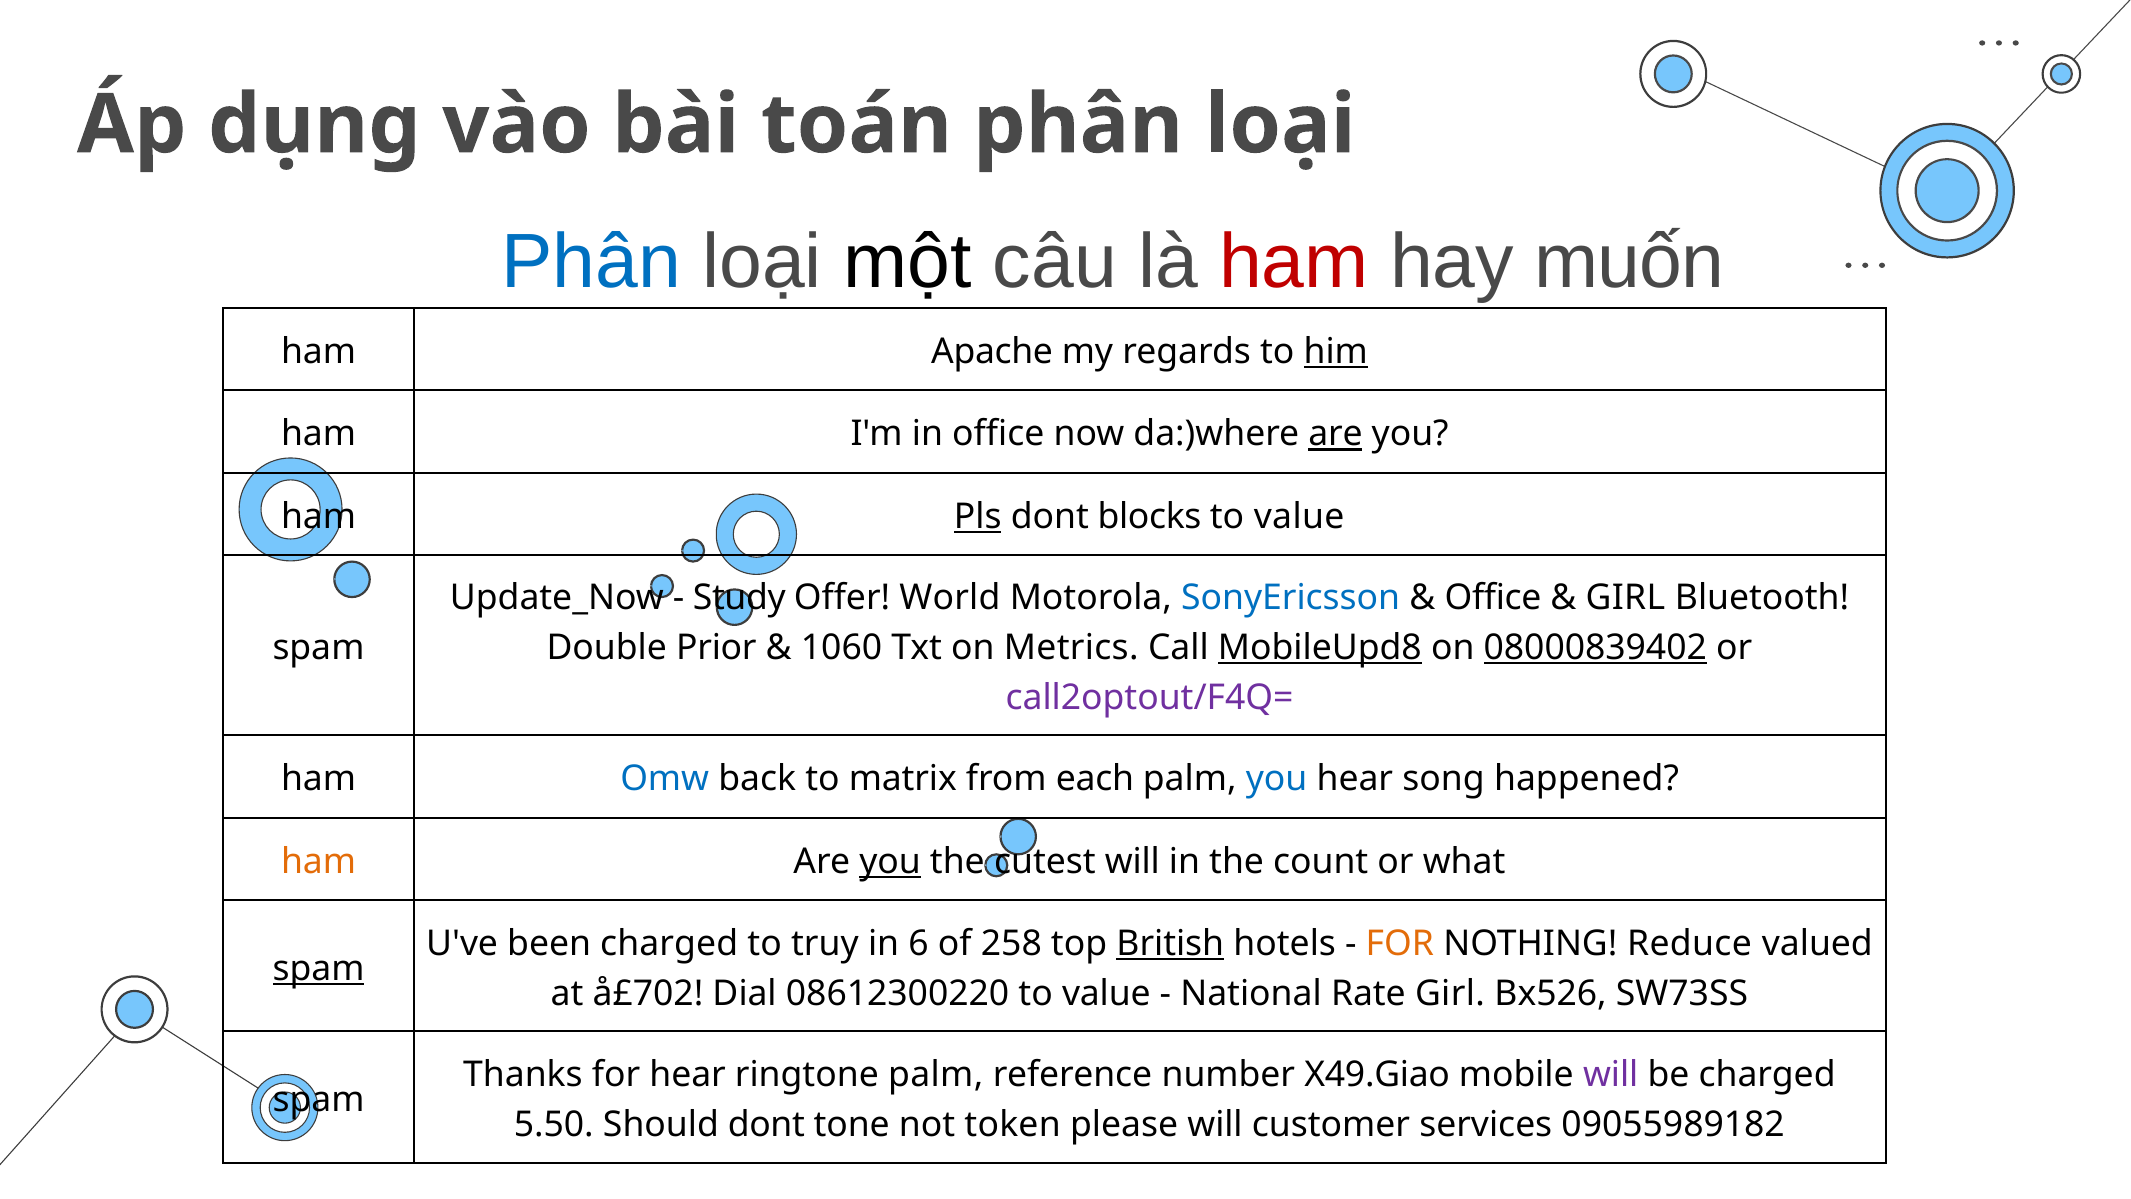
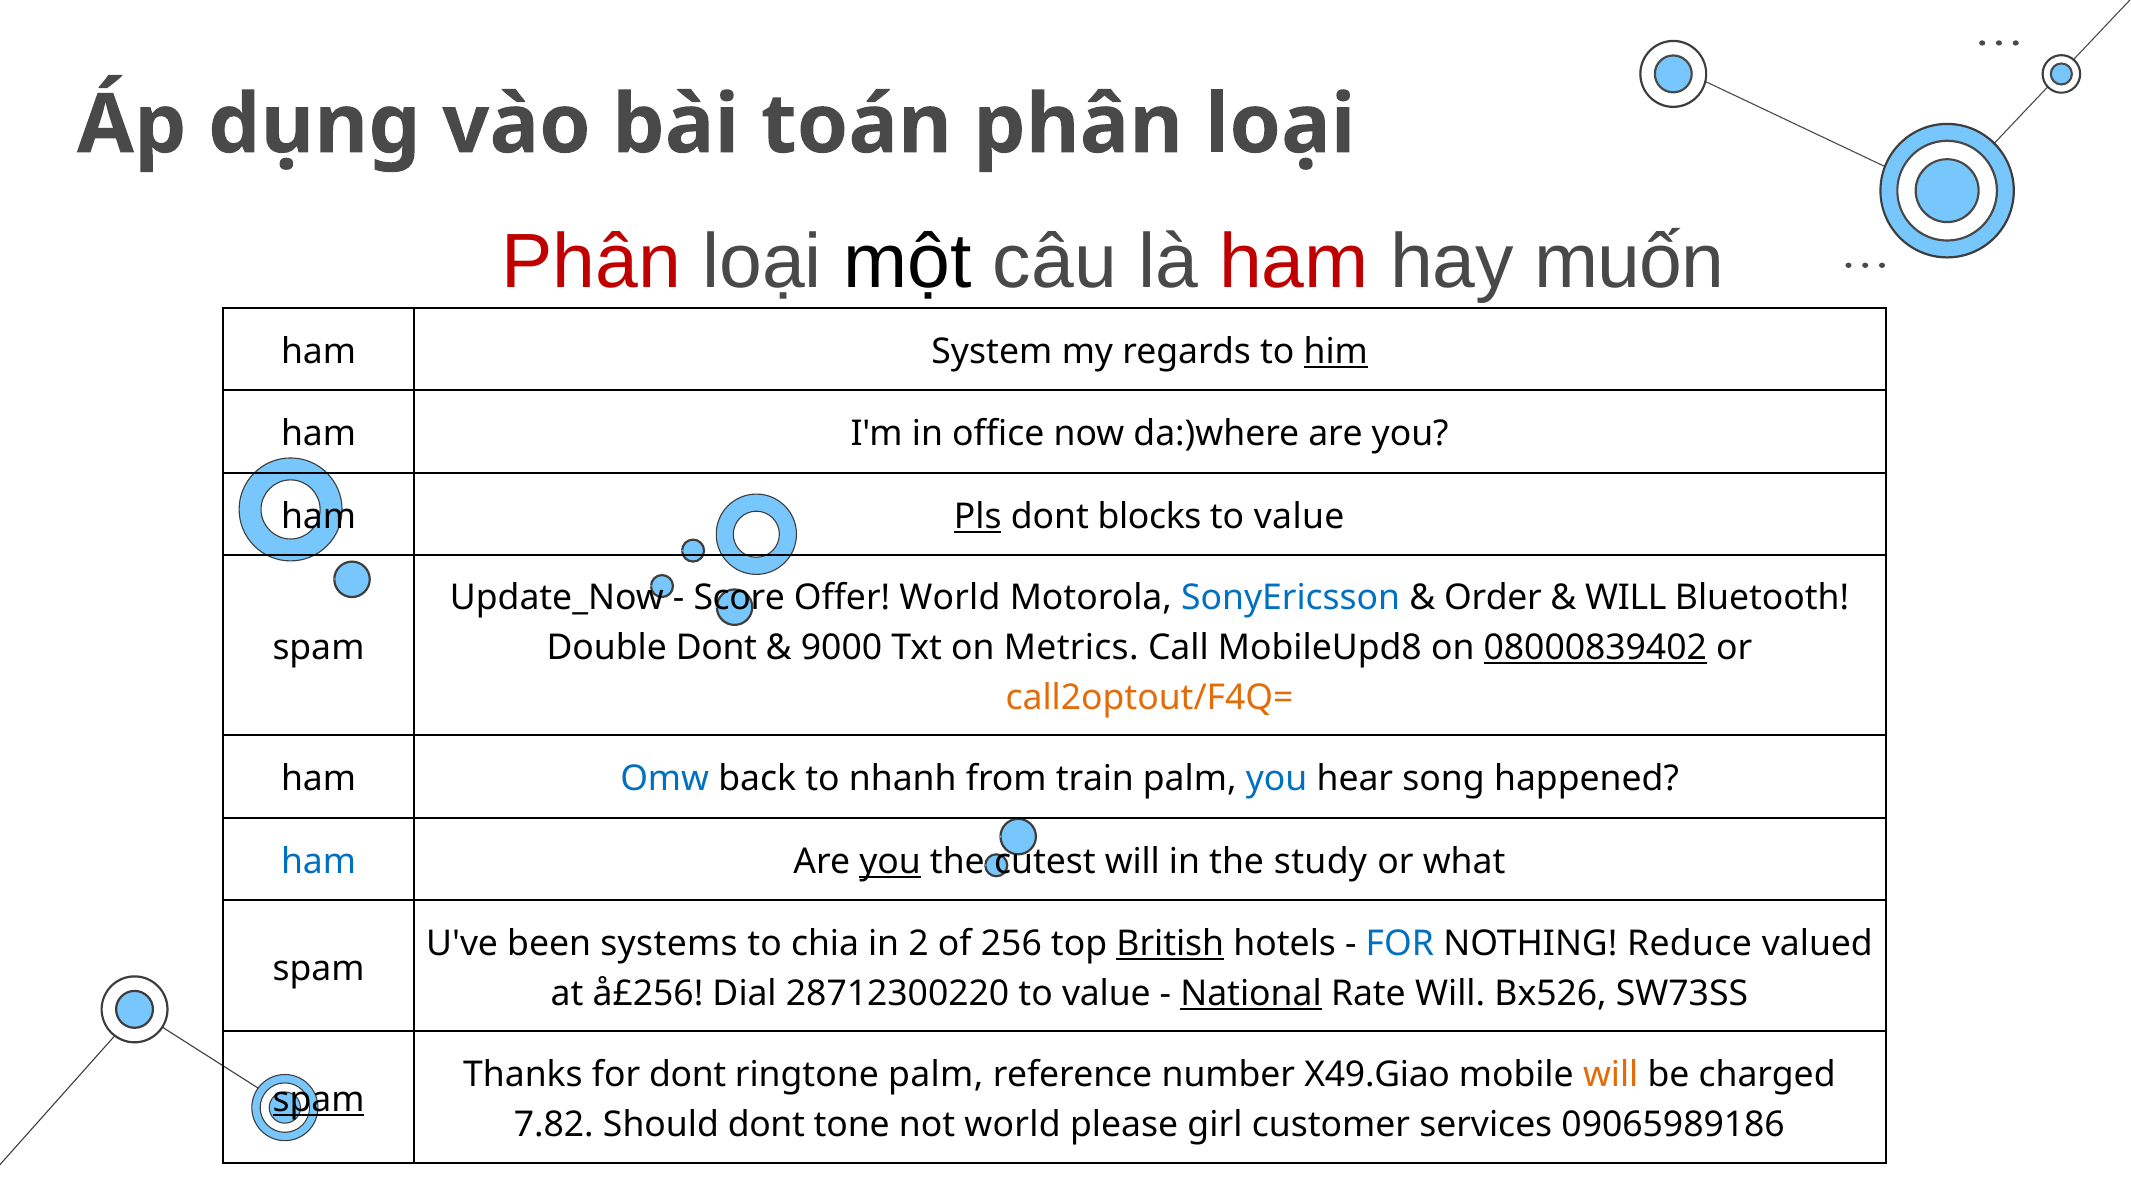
Phân at (591, 262) colour: blue -> red
Apache: Apache -> System
are at (1336, 434) underline: present -> none
Study: Study -> Score
Office at (1493, 598): Office -> Order
GIRL at (1625, 598): GIRL -> WILL
Double Prior: Prior -> Dont
1060: 1060 -> 9000
MobileUpd8 underline: present -> none
call2optout/F4Q= colour: purple -> orange
matrix: matrix -> nhanh
each: each -> train
ham at (319, 861) colour: orange -> blue
count: count -> study
been charged: charged -> systems
truy: truy -> chia
6: 6 -> 2
258: 258 -> 256
FOR at (1400, 943) colour: orange -> blue
spam at (318, 968) underline: present -> none
å£702: å£702 -> å£256
08612300220: 08612300220 -> 28712300220
National underline: none -> present
Rate Girl: Girl -> Will
for hear: hear -> dont
will at (1611, 1075) colour: purple -> orange
spam at (318, 1099) underline: none -> present
5.50: 5.50 -> 7.82
not token: token -> world
please will: will -> girl
09055989182: 09055989182 -> 09065989186
